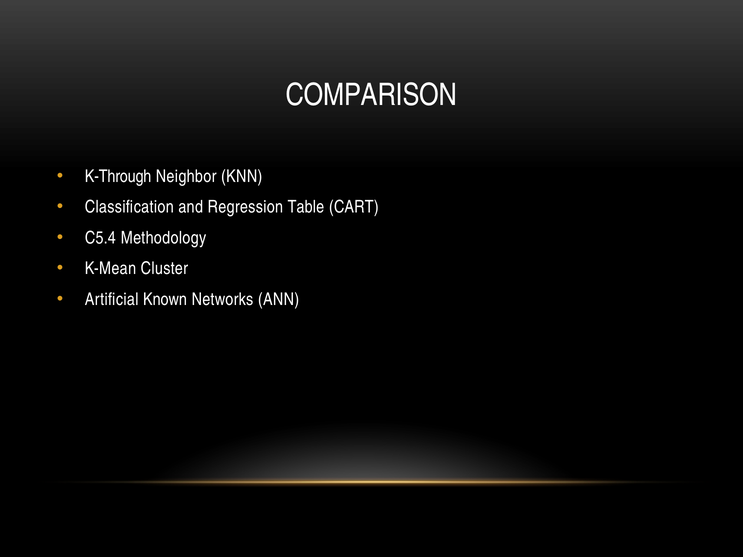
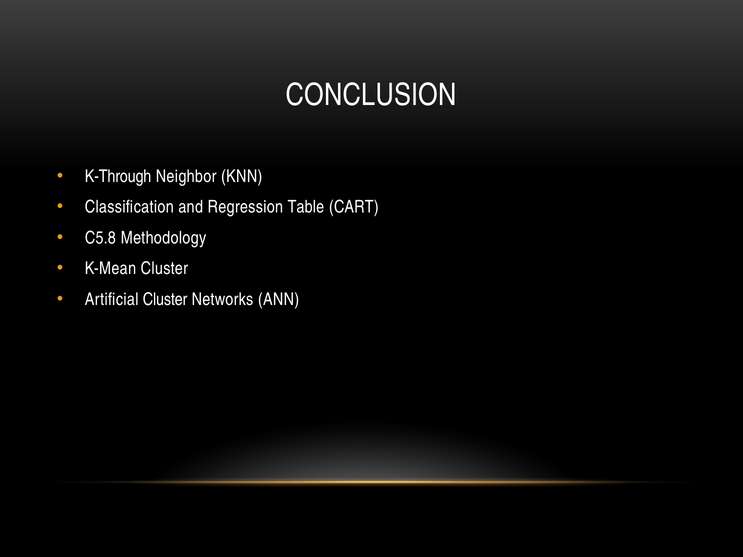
COMPARISON: COMPARISON -> CONCLUSION
C5.4: C5.4 -> C5.8
Artificial Known: Known -> Cluster
